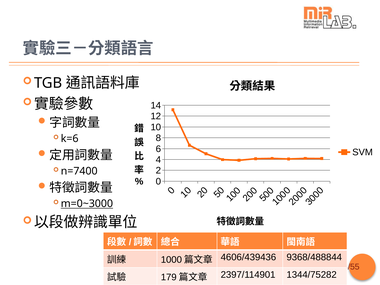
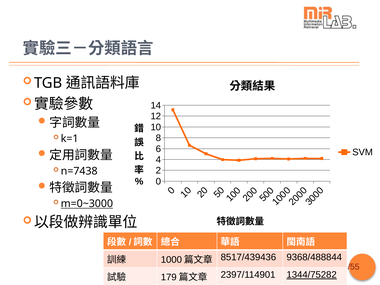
k=6: k=6 -> k=1
n=7400: n=7400 -> n=7438
4606/439436: 4606/439436 -> 8517/439436
1344/75282 underline: none -> present
